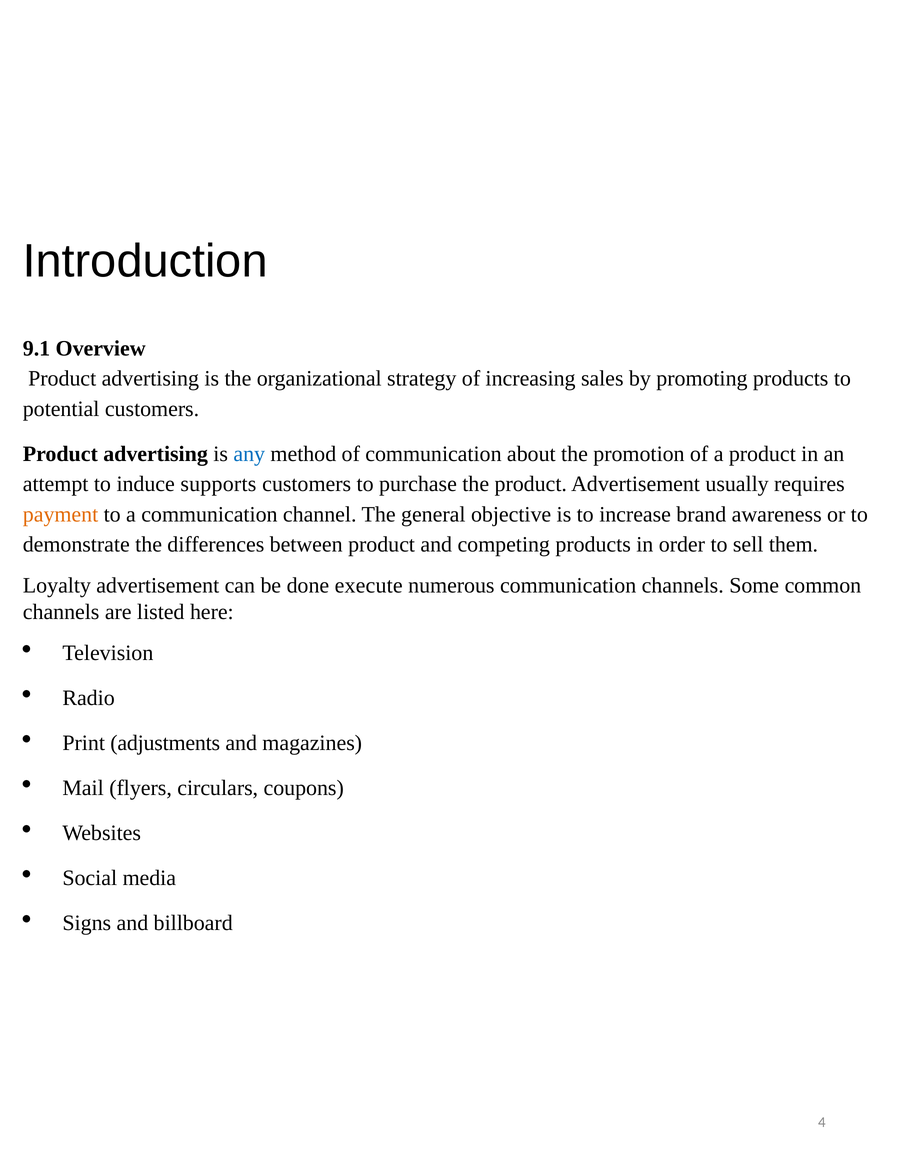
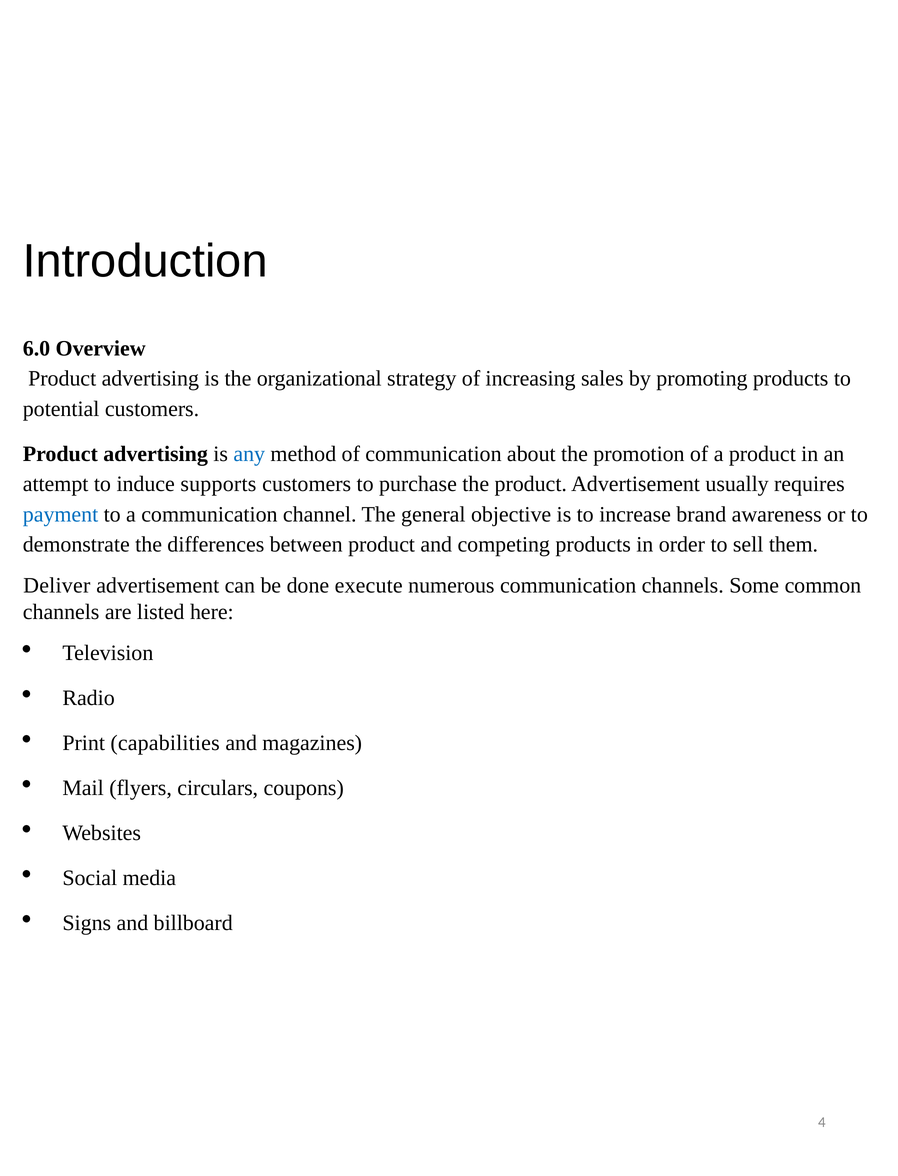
9.1: 9.1 -> 6.0
payment colour: orange -> blue
Loyalty: Loyalty -> Deliver
adjustments: adjustments -> capabilities
